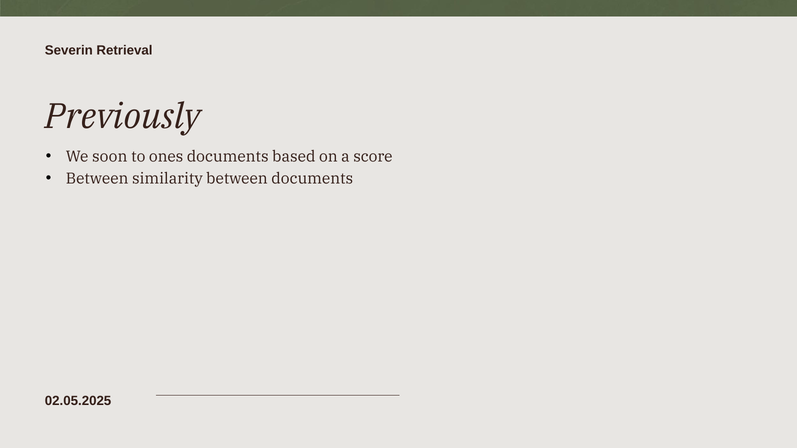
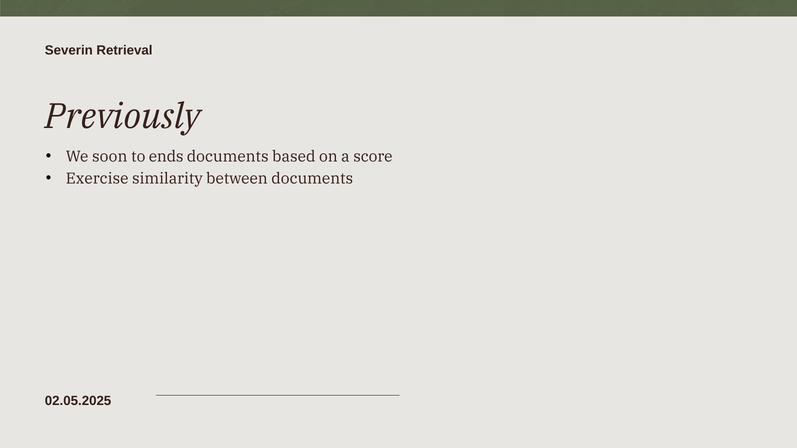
ones: ones -> ends
Between at (97, 179): Between -> Exercise
